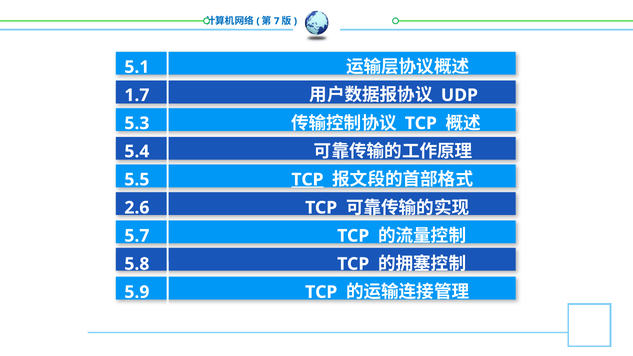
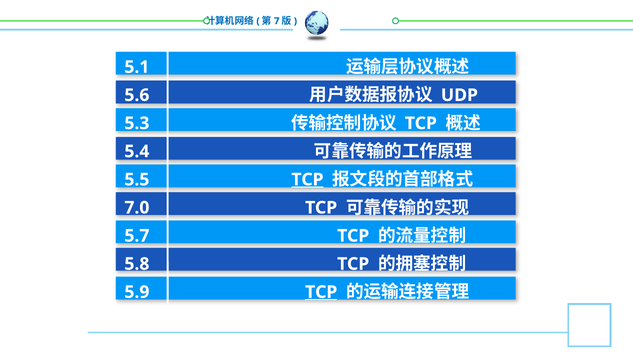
1.7: 1.7 -> 5.6
2.6: 2.6 -> 7.0
TCP at (321, 292) underline: none -> present
